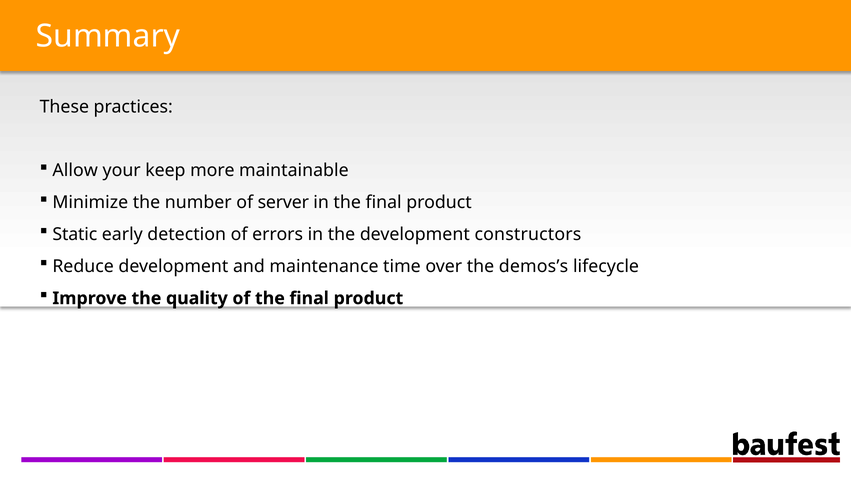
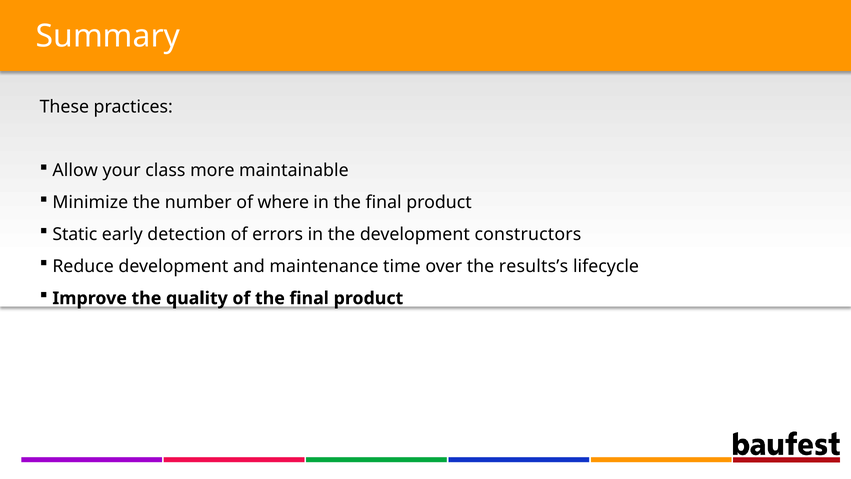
keep: keep -> class
server: server -> where
demos’s: demos’s -> results’s
